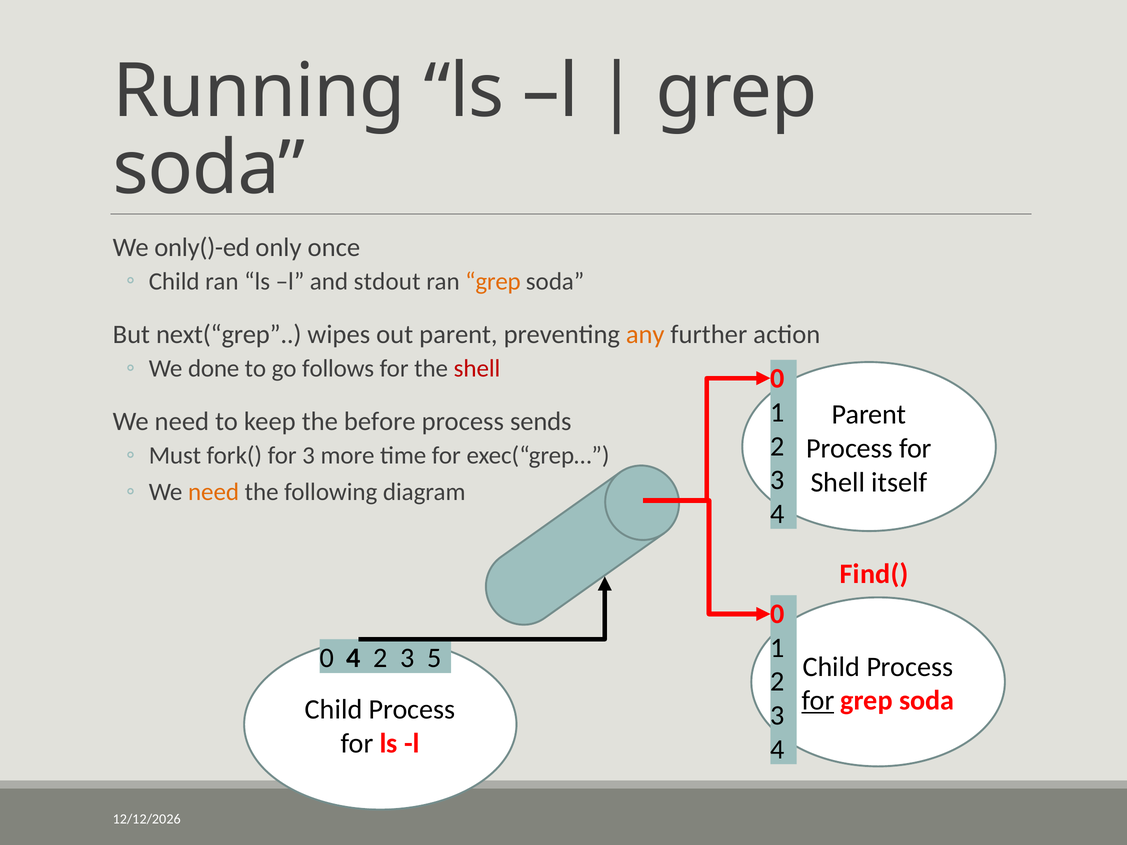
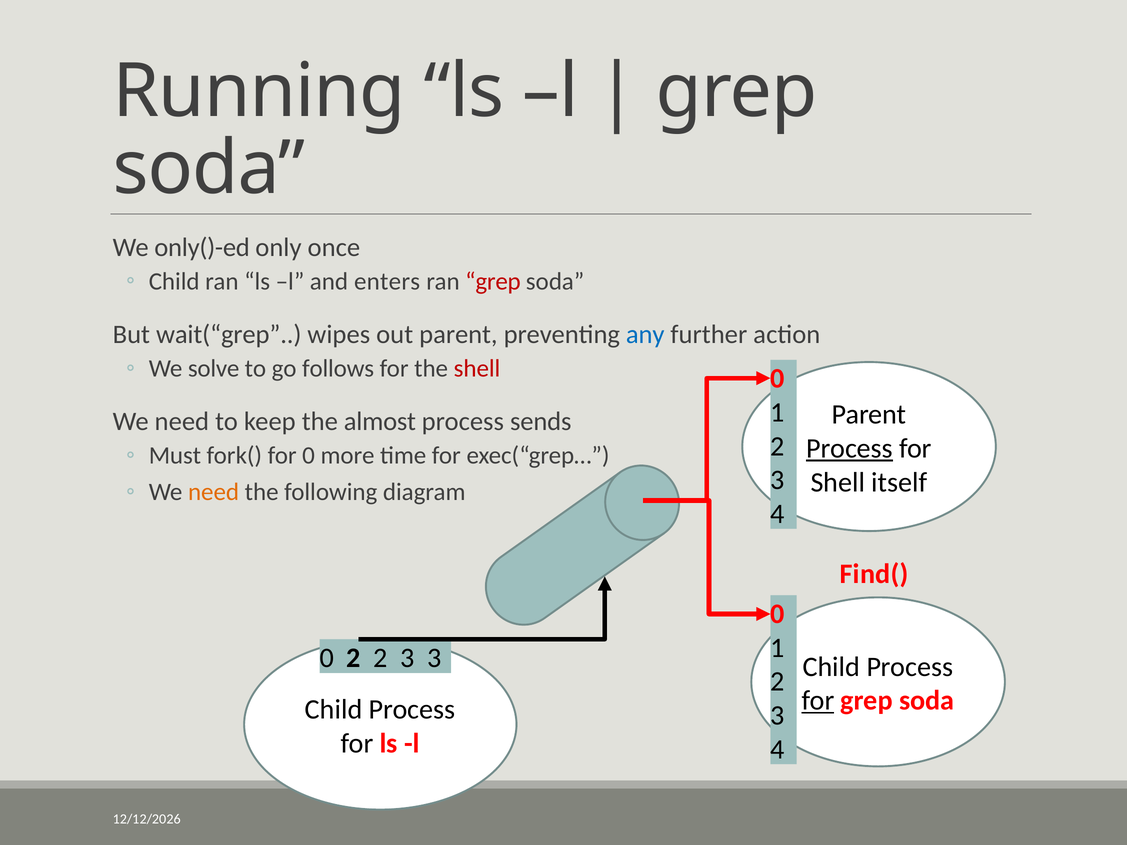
stdout: stdout -> enters
grep at (493, 282) colour: orange -> red
next(“grep: next(“grep -> wait(“grep
any colour: orange -> blue
done: done -> solve
before: before -> almost
Process at (850, 449) underline: none -> present
for 3: 3 -> 0
0 4: 4 -> 2
3 5: 5 -> 3
